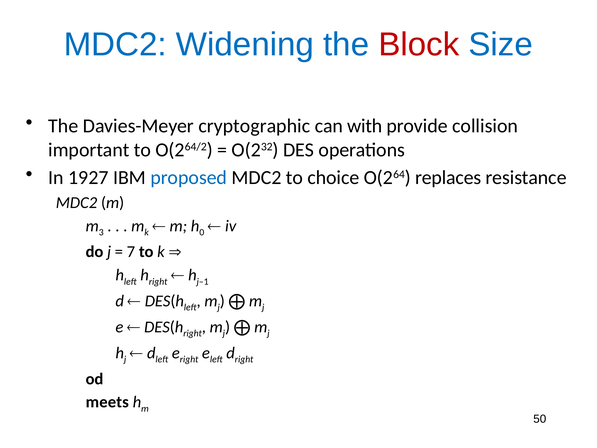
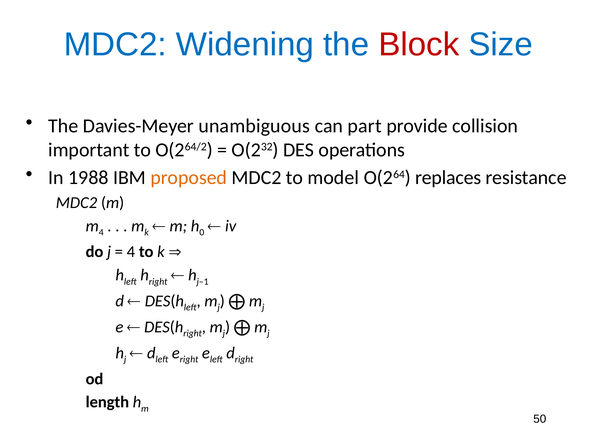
cryptographic: cryptographic -> unambiguous
with: with -> part
1927: 1927 -> 1988
proposed colour: blue -> orange
choice: choice -> model
m 3: 3 -> 4
7 at (131, 252): 7 -> 4
meets: meets -> length
